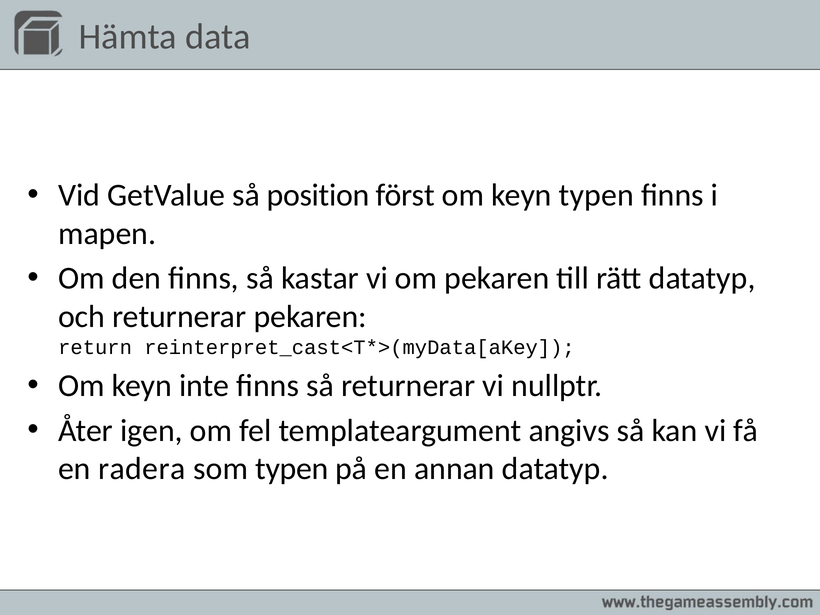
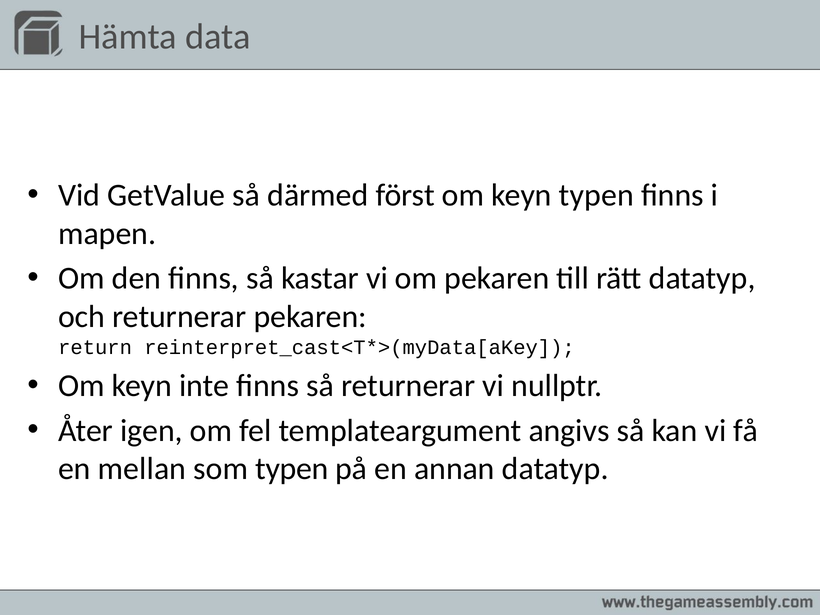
position: position -> därmed
radera: radera -> mellan
